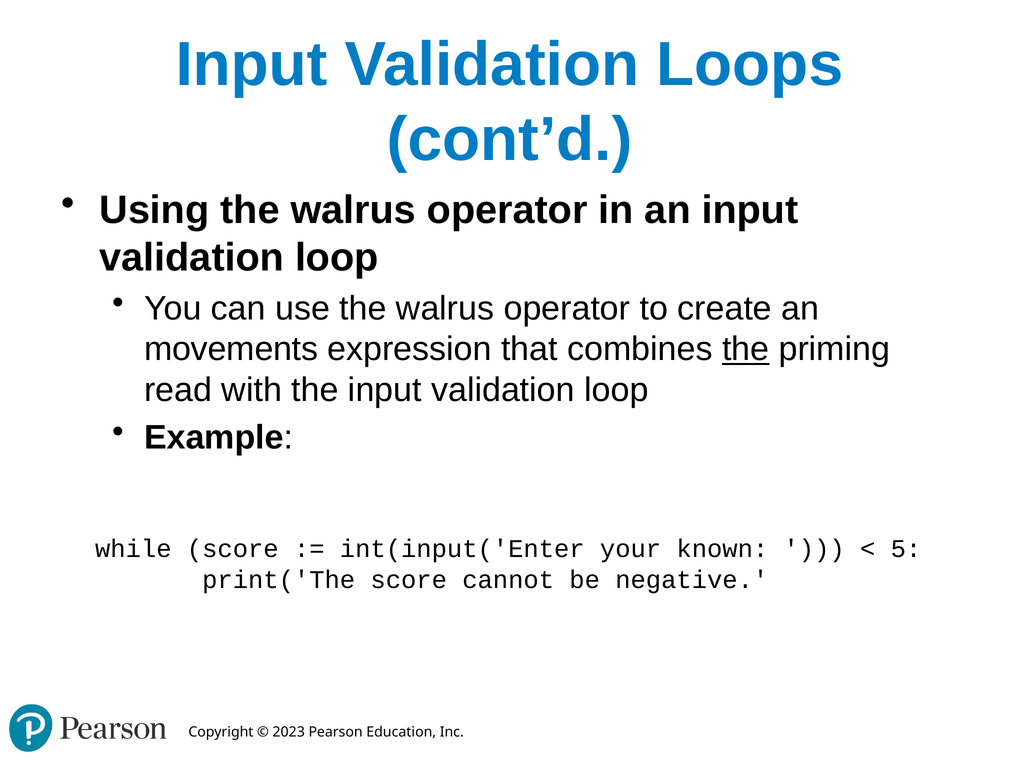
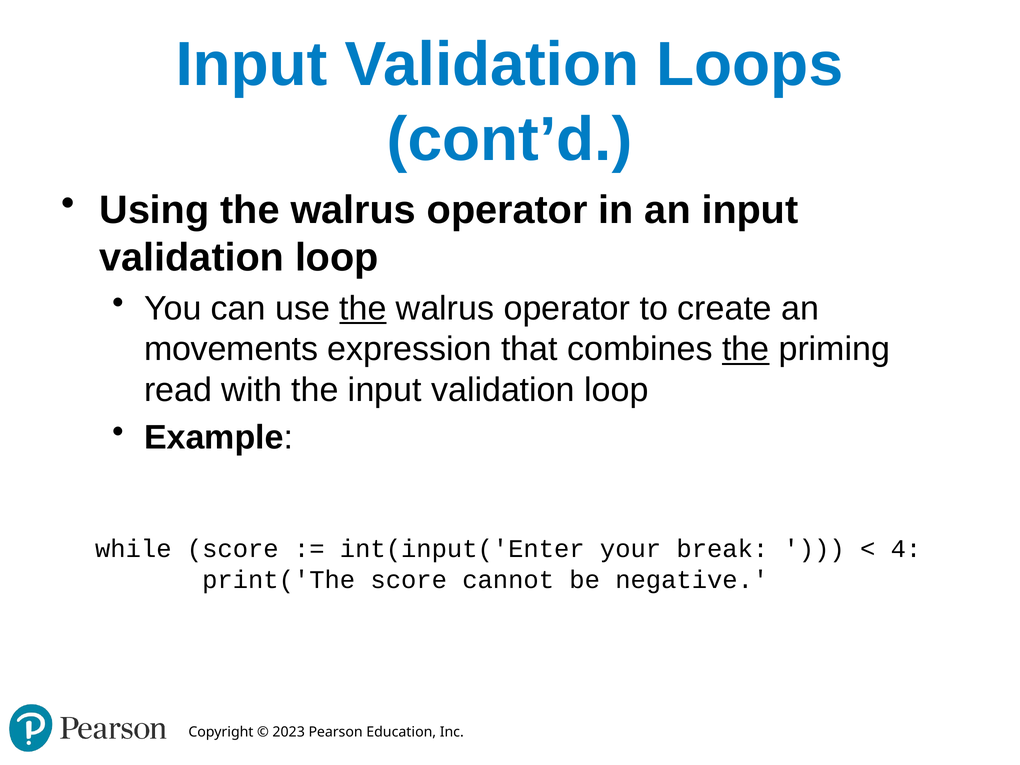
the at (363, 308) underline: none -> present
known: known -> break
5: 5 -> 4
